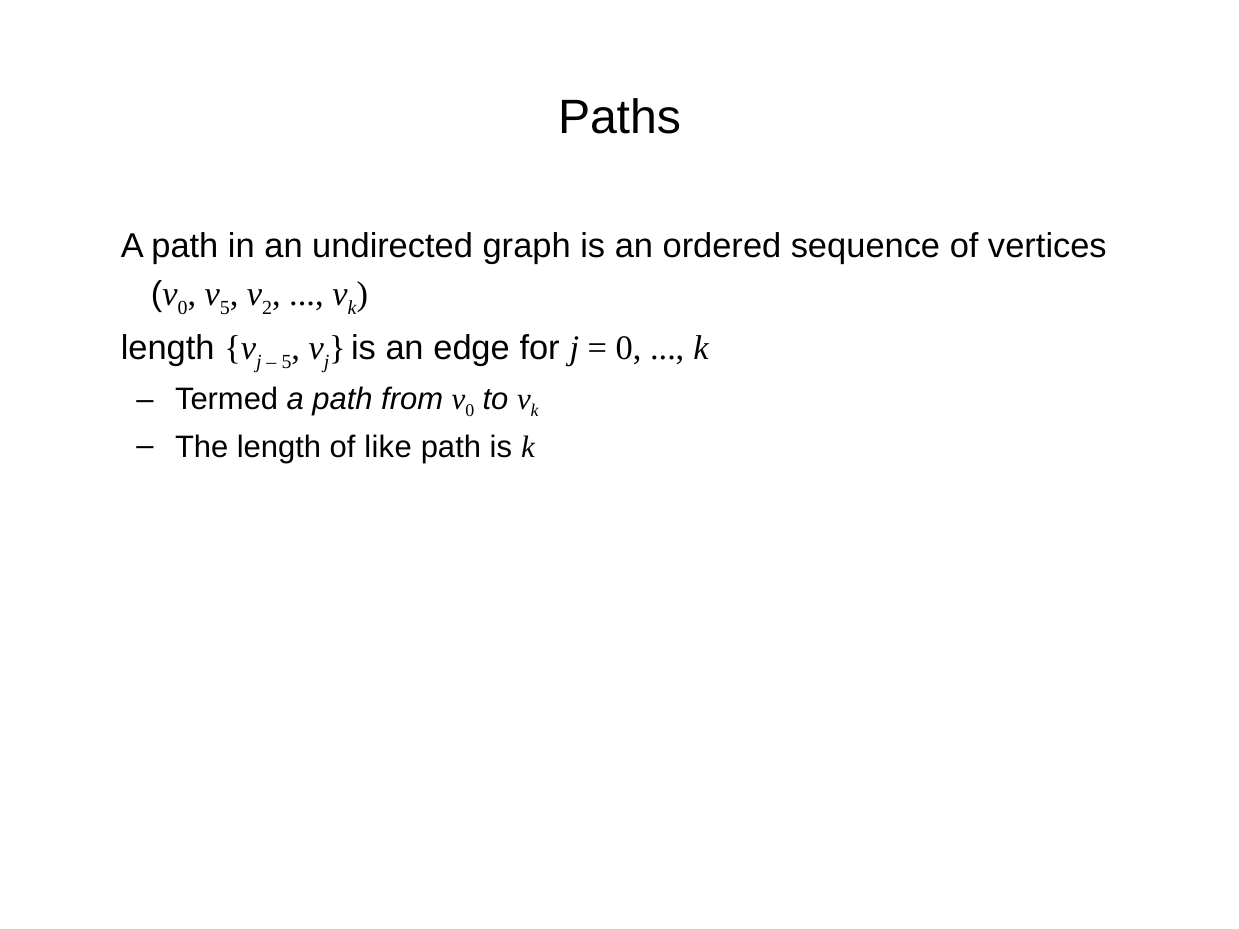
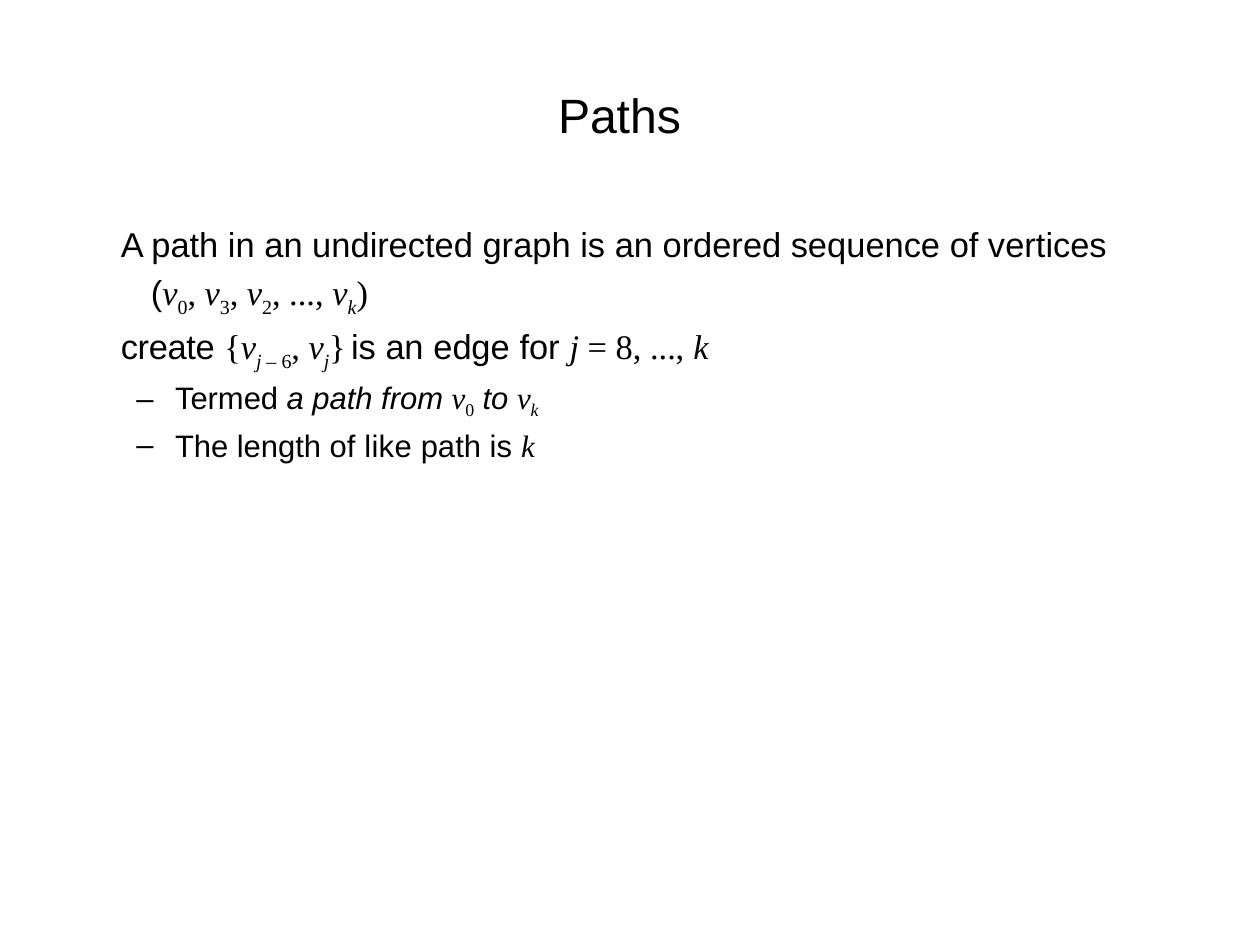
5 at (225, 308): 5 -> 3
length at (168, 348): length -> create
5 at (287, 362): 5 -> 6
0 at (629, 348): 0 -> 8
